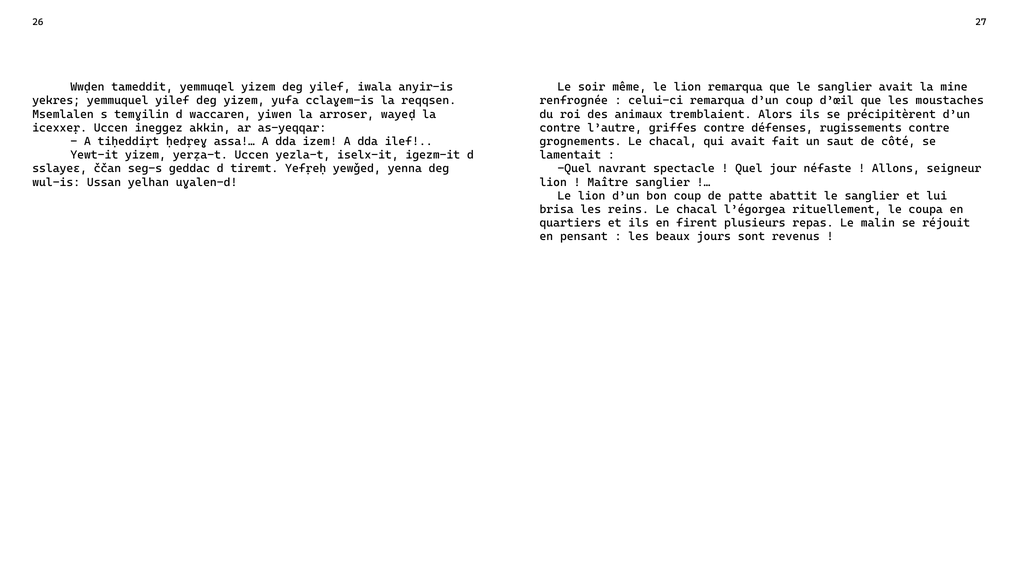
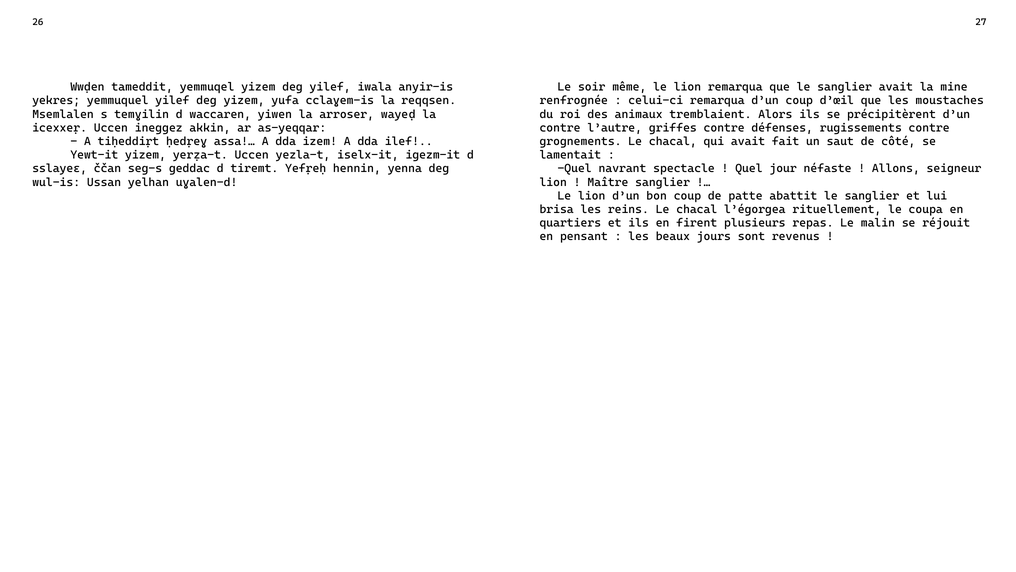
yewǧed: yewǧed -> hennin
